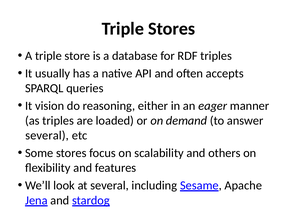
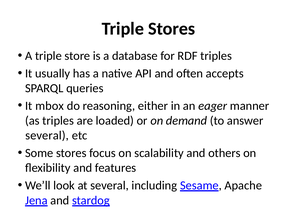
vision: vision -> mbox
